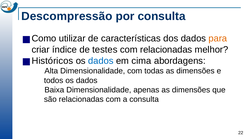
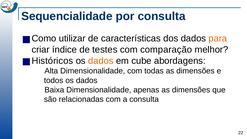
Descompressão: Descompressão -> Sequencialidade
com relacionadas: relacionadas -> comparação
dados at (101, 61) colour: blue -> orange
cima: cima -> cube
